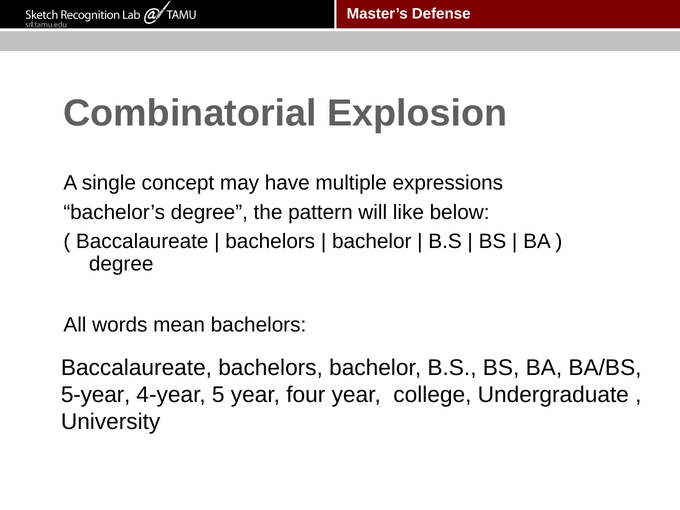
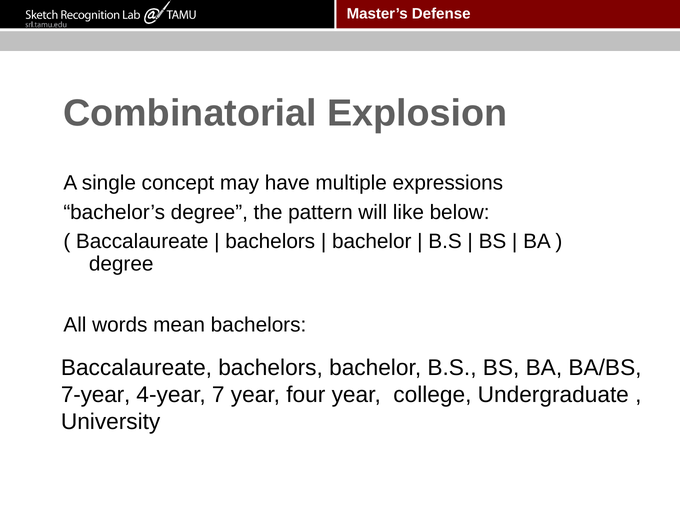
5-year: 5-year -> 7-year
5: 5 -> 7
